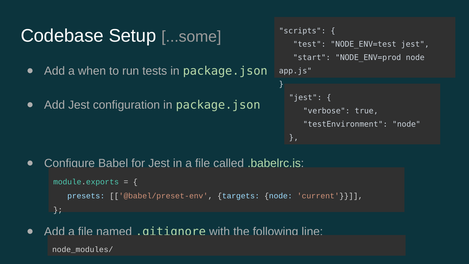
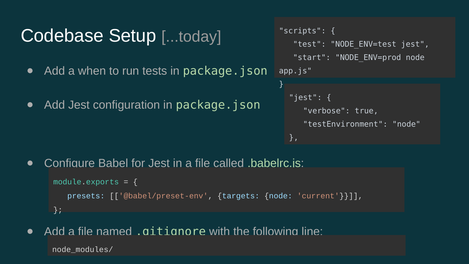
...some: ...some -> ...today
